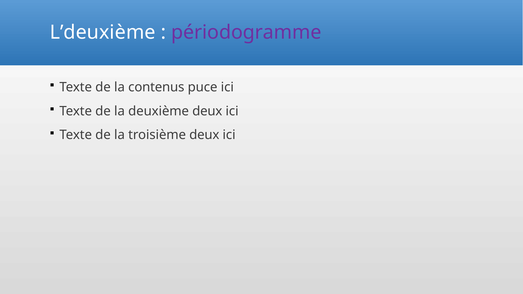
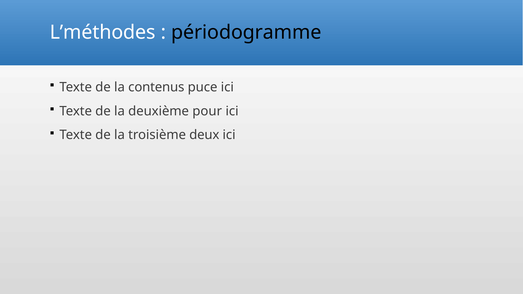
L’deuxième: L’deuxième -> L’méthodes
périodogramme colour: purple -> black
deuxième deux: deux -> pour
